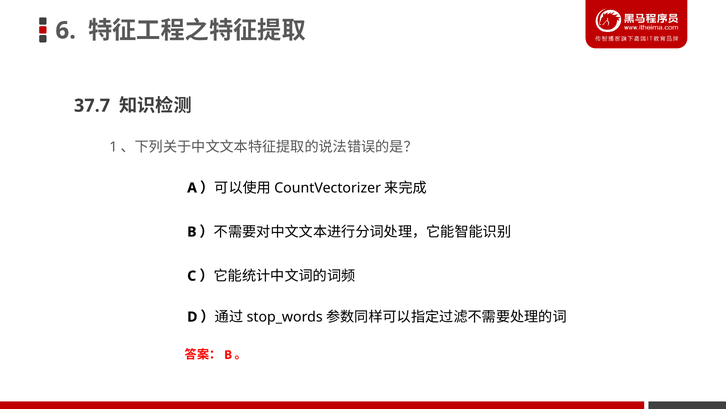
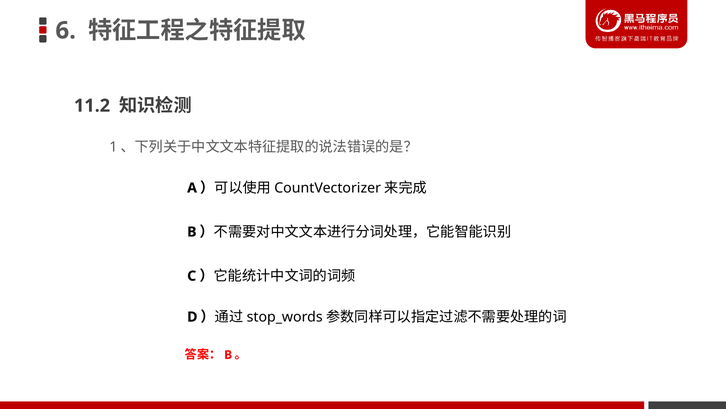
37.7: 37.7 -> 11.2
